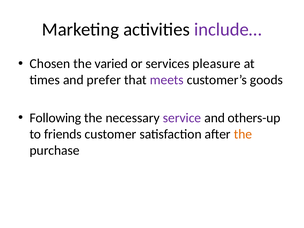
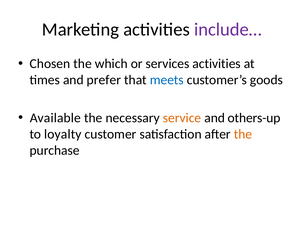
varied: varied -> which
services pleasure: pleasure -> activities
meets colour: purple -> blue
Following: Following -> Available
service colour: purple -> orange
friends: friends -> loyalty
